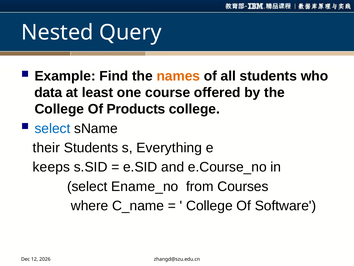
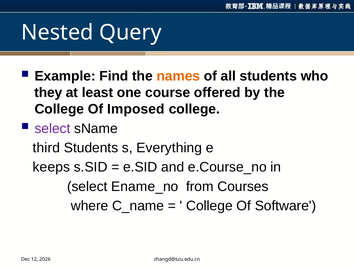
data: data -> they
Products: Products -> Imposed
select at (52, 128) colour: blue -> purple
their: their -> third
